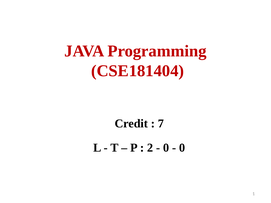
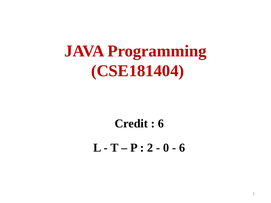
7 at (161, 124): 7 -> 6
0 at (182, 148): 0 -> 6
